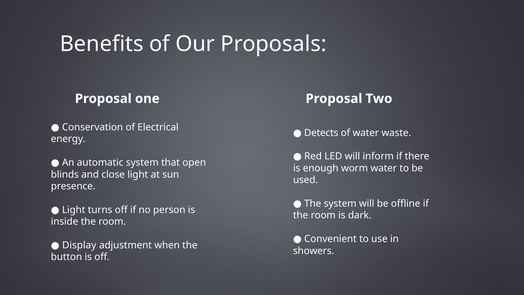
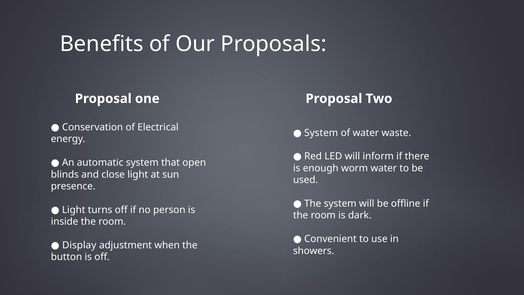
Detects at (321, 133): Detects -> System
